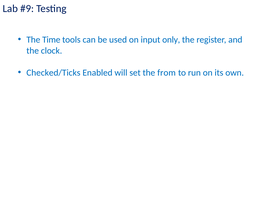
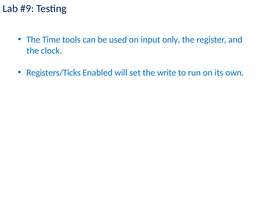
Checked/Ticks: Checked/Ticks -> Registers/Ticks
from: from -> write
